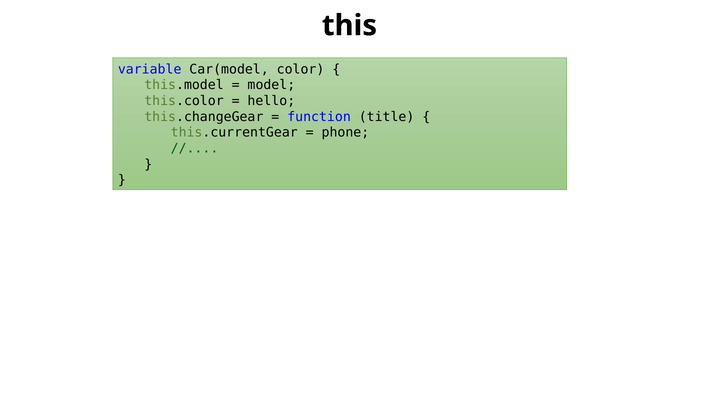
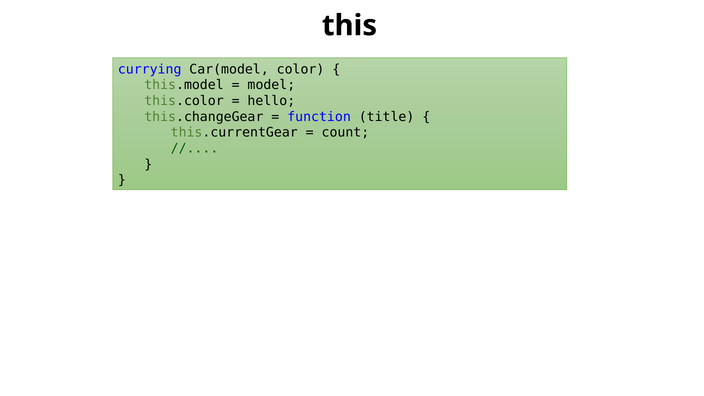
variable: variable -> currying
phone: phone -> count
